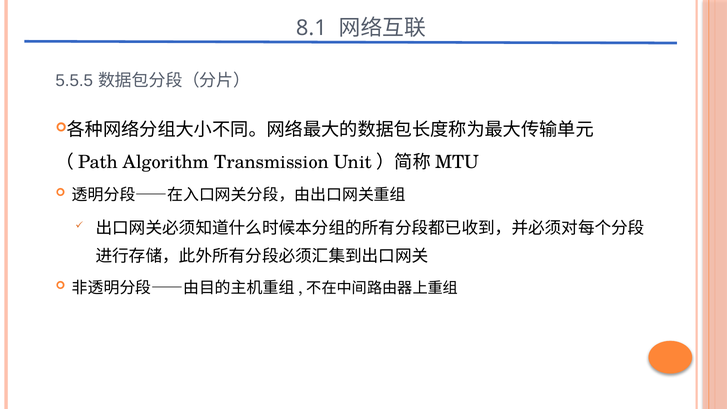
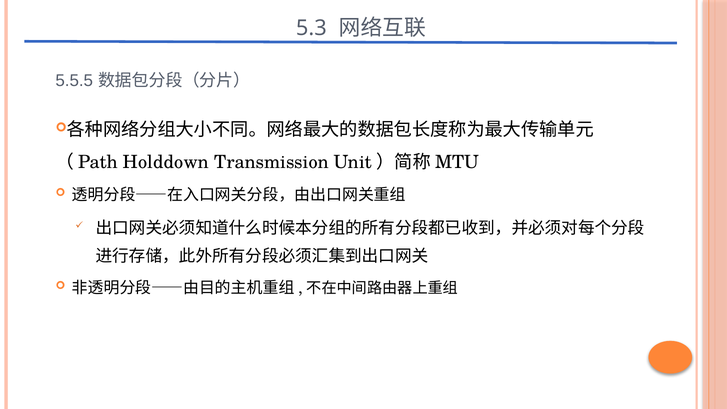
8.1: 8.1 -> 5.3
Algorithm: Algorithm -> Holddown
